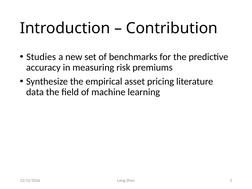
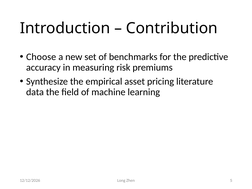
Studies: Studies -> Choose
